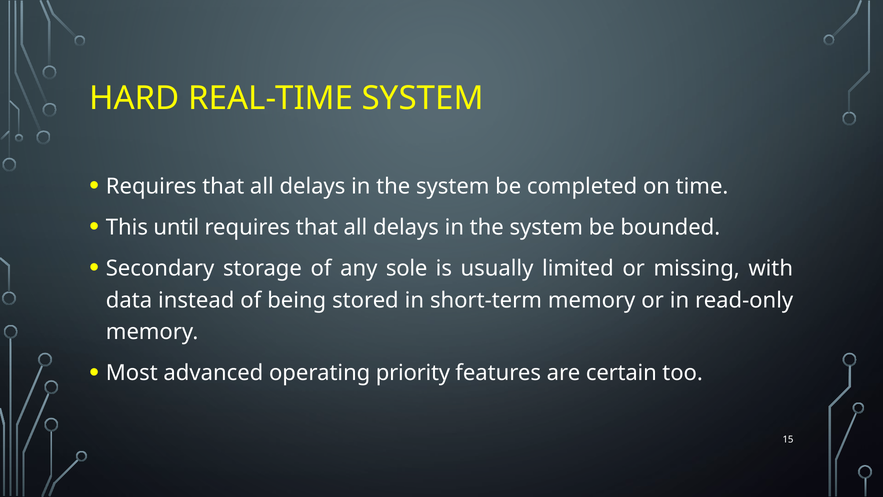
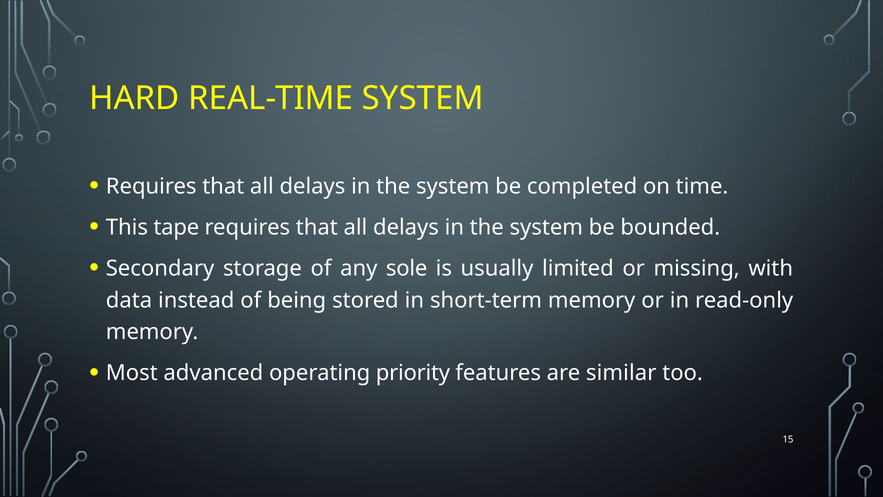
until: until -> tape
certain: certain -> similar
